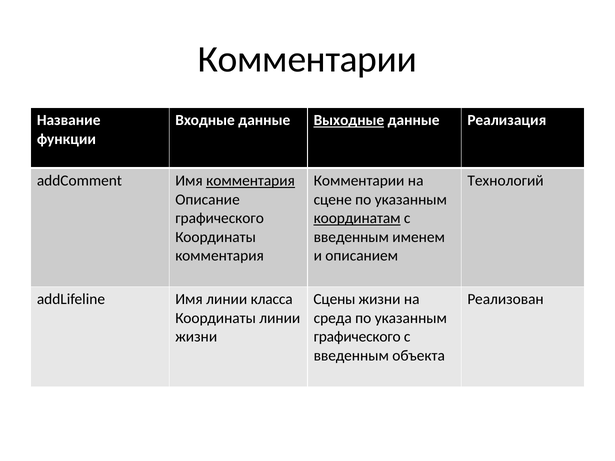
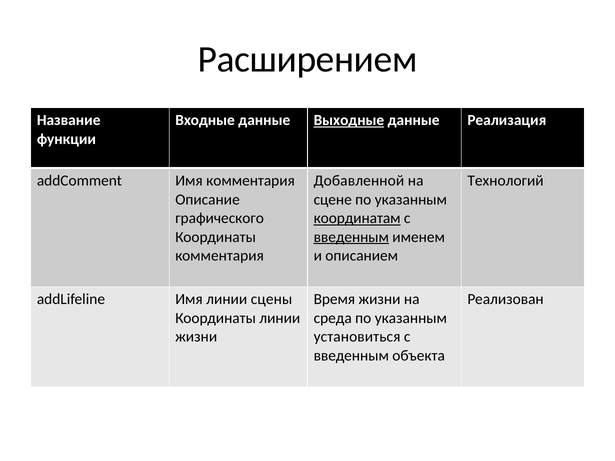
Комментарии at (307, 60): Комментарии -> Расширением
комментария at (251, 181) underline: present -> none
Комментарии at (359, 181): Комментарии -> Добавленной
введенным at (351, 237) underline: none -> present
класса: класса -> сцены
Сцены: Сцены -> Время
графического at (357, 337): графического -> установиться
